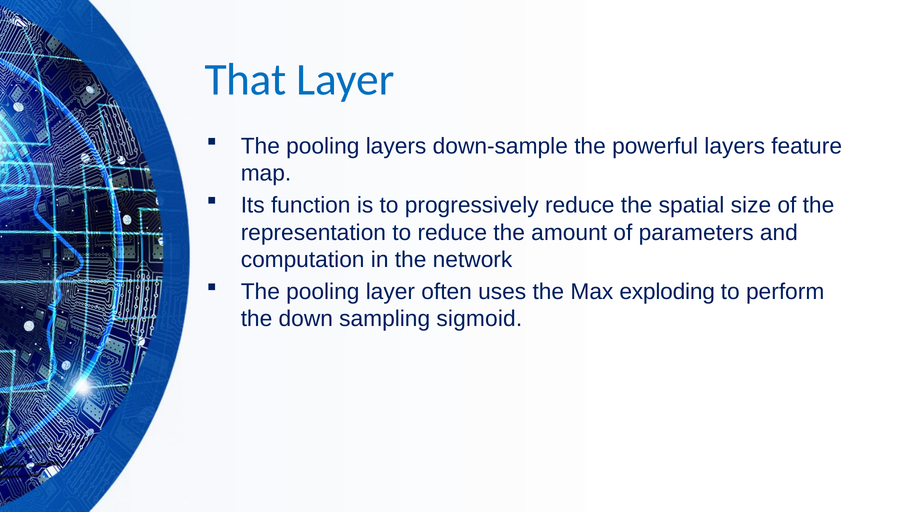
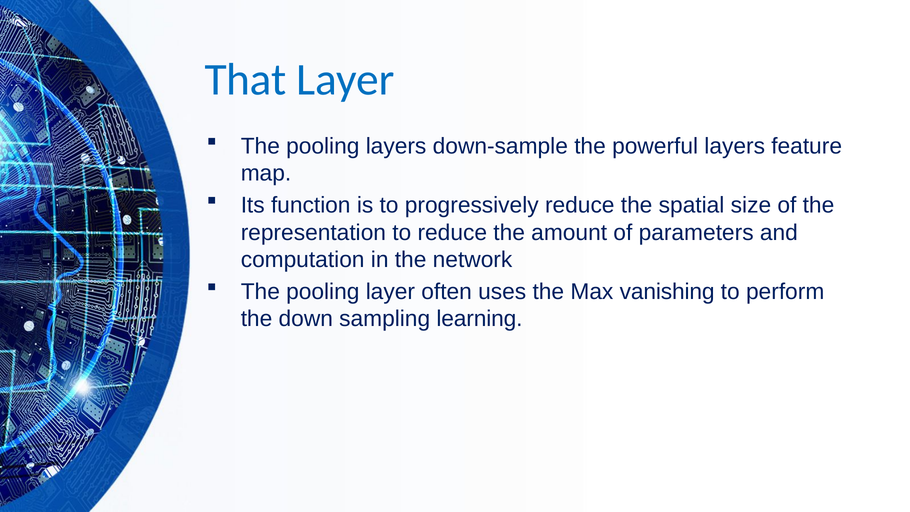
exploding: exploding -> vanishing
sigmoid: sigmoid -> learning
